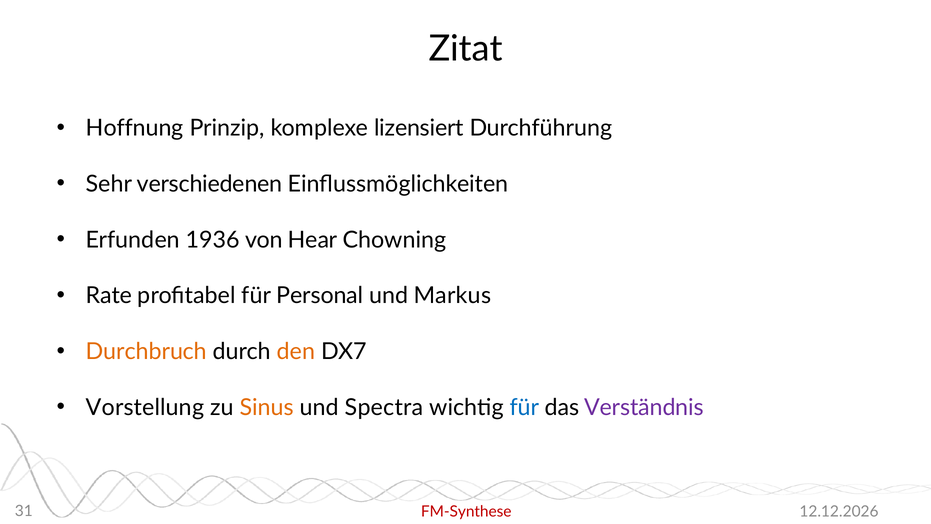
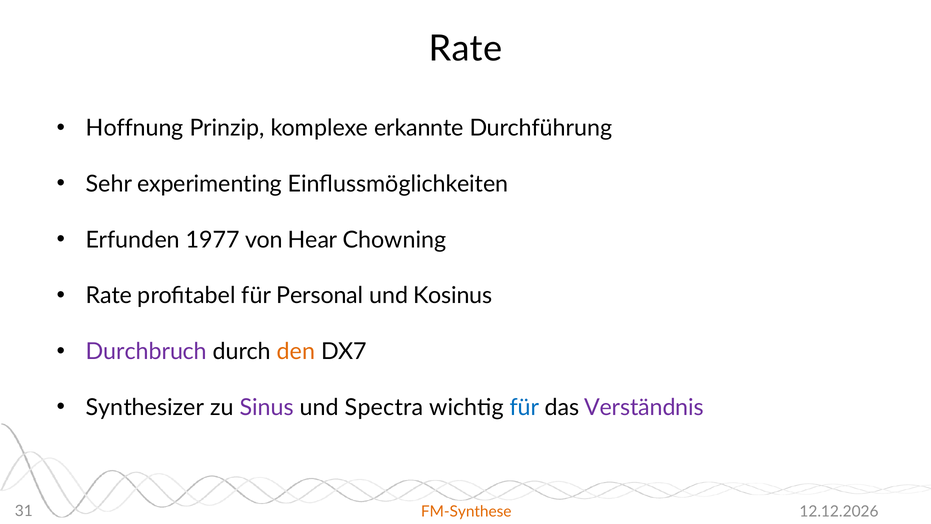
Zitat at (466, 49): Zitat -> Rate
lizensiert: lizensiert -> erkannte
verschiedenen: verschiedenen -> experimenting
1936: 1936 -> 1977
Markus: Markus -> Kosinus
Durchbruch colour: orange -> purple
Vorstellung: Vorstellung -> Synthesizer
Sinus colour: orange -> purple
FM-Synthese colour: red -> orange
